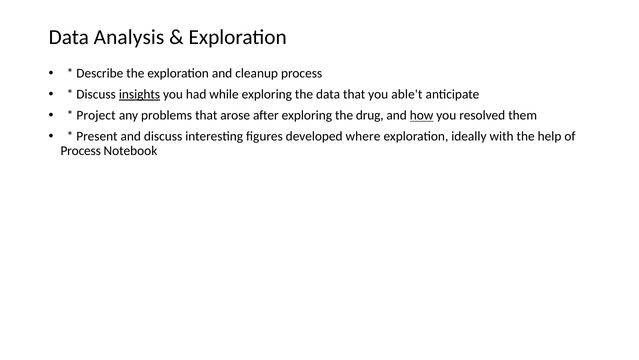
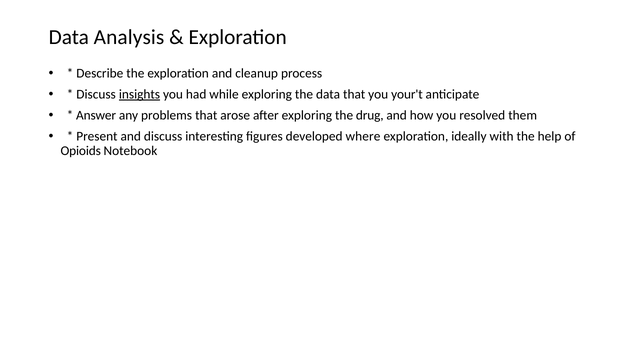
able't: able't -> your't
Project: Project -> Answer
how underline: present -> none
Process at (81, 151): Process -> Opioids
